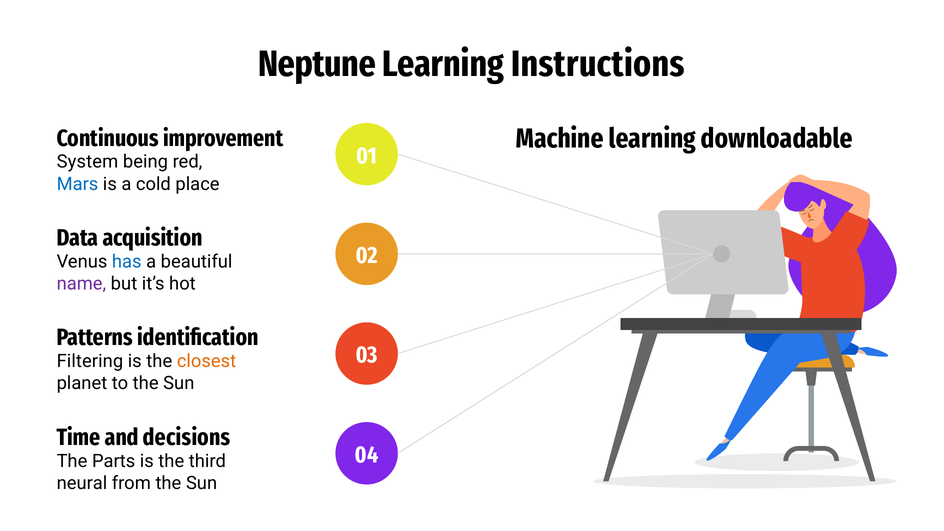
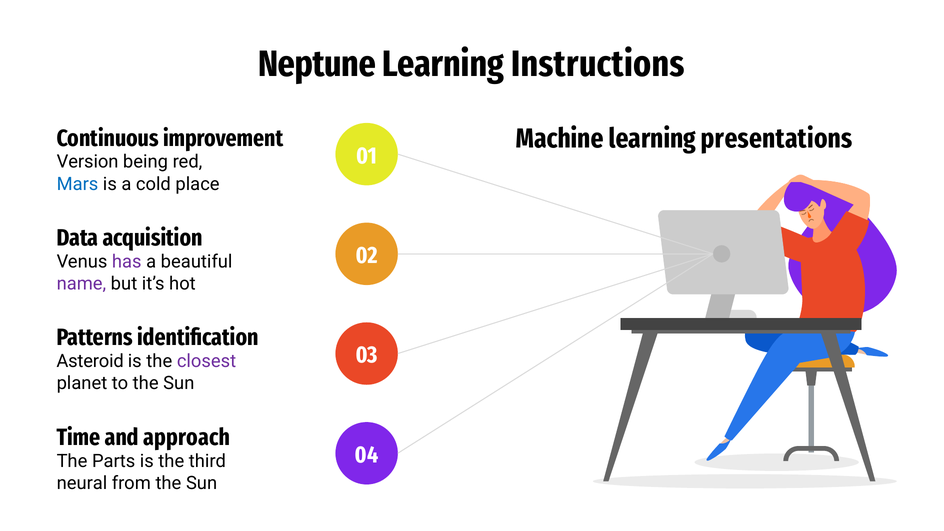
downloadable: downloadable -> presentations
System: System -> Version
has colour: blue -> purple
Filtering: Filtering -> Asteroid
closest colour: orange -> purple
decisions: decisions -> approach
